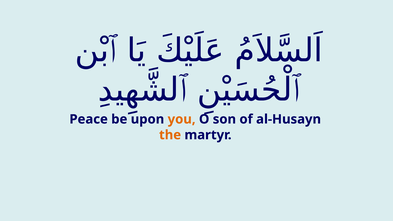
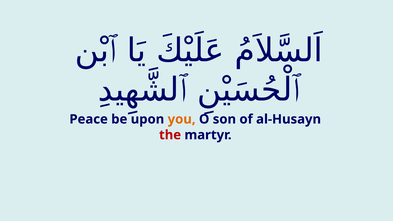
the colour: orange -> red
